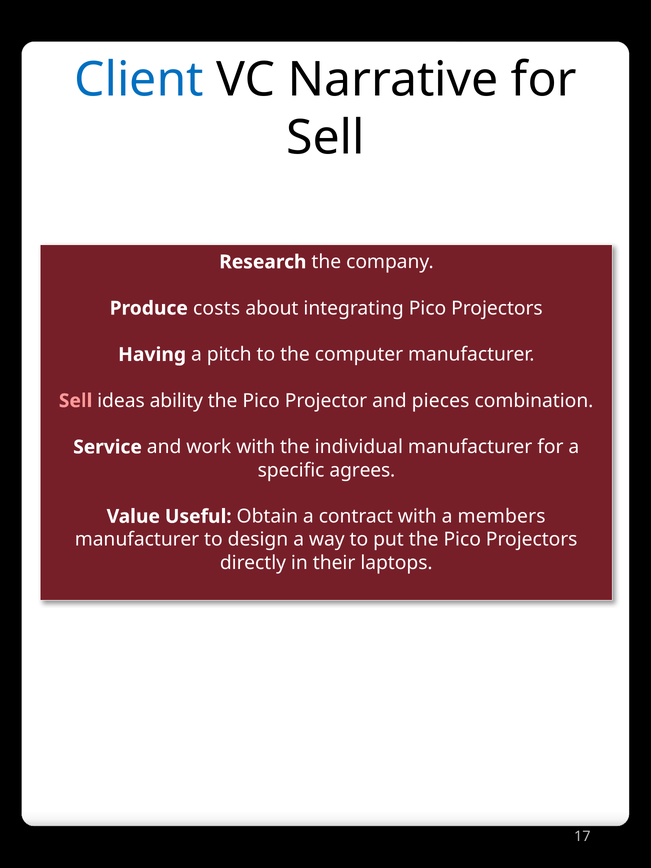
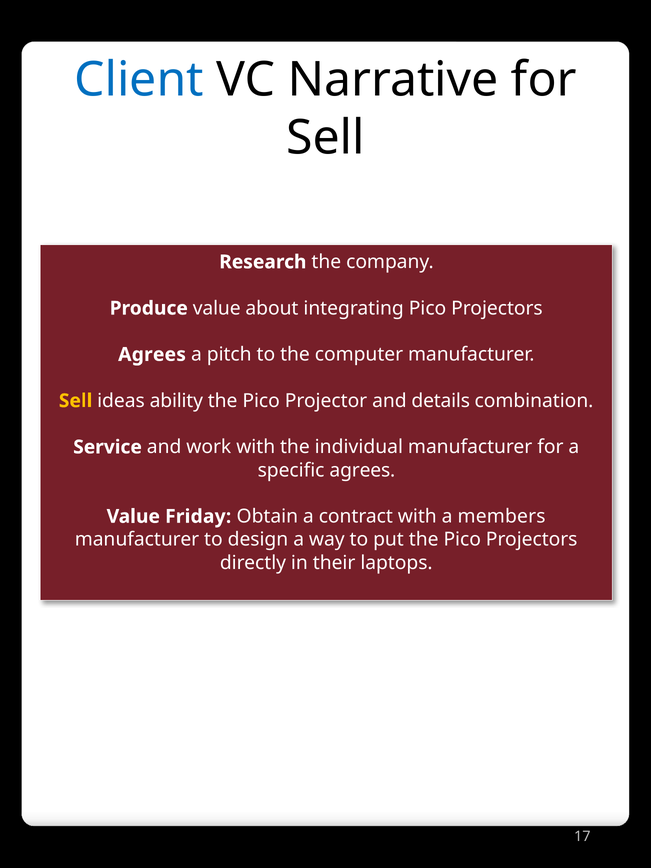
Produce costs: costs -> value
Having at (152, 355): Having -> Agrees
Sell at (76, 401) colour: pink -> yellow
pieces: pieces -> details
Useful: Useful -> Friday
